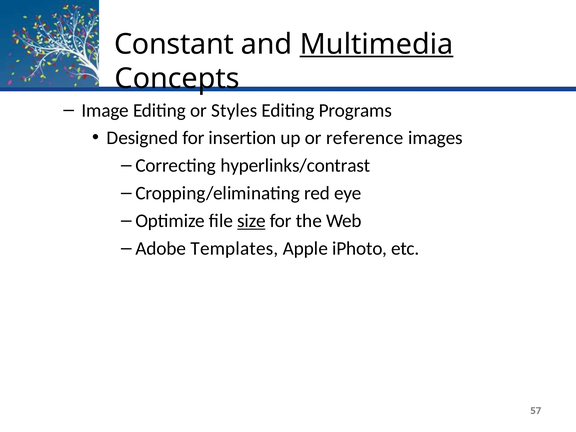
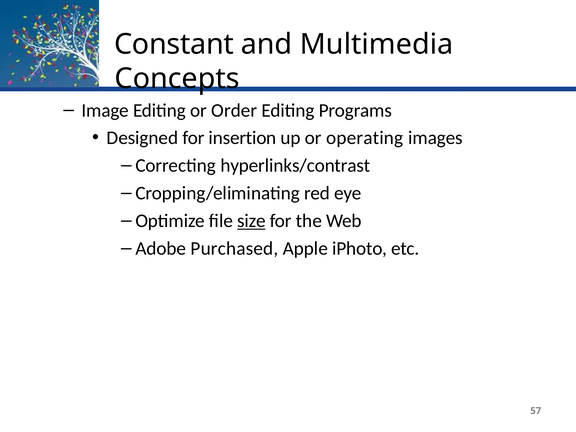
Multimedia underline: present -> none
Styles: Styles -> Order
reference: reference -> operating
Templates: Templates -> Purchased
